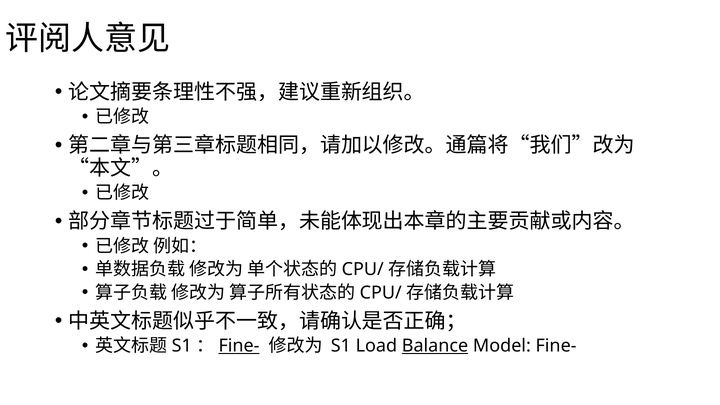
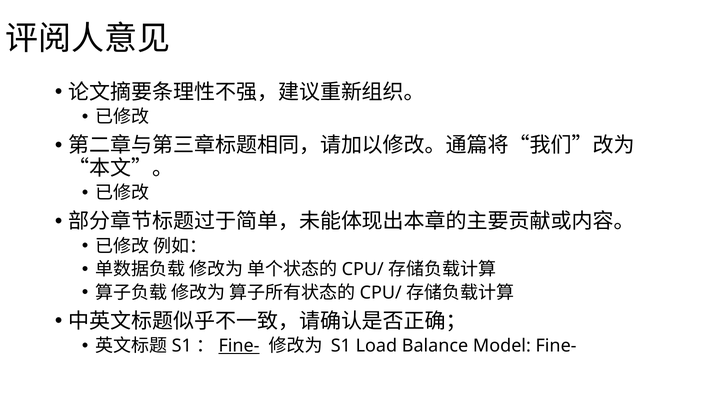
Balance underline: present -> none
